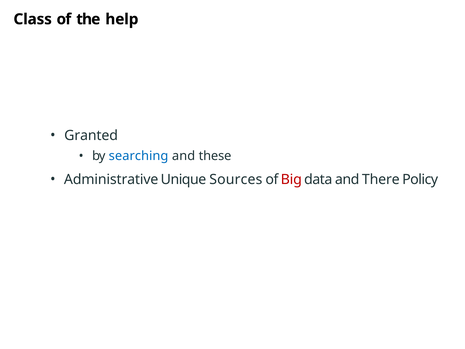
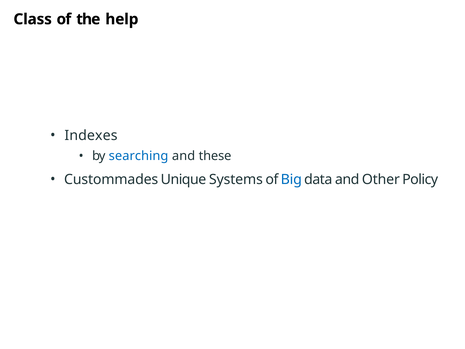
Granted: Granted -> Indexes
Administrative: Administrative -> Custommades
Sources: Sources -> Systems
Big colour: red -> blue
There: There -> Other
